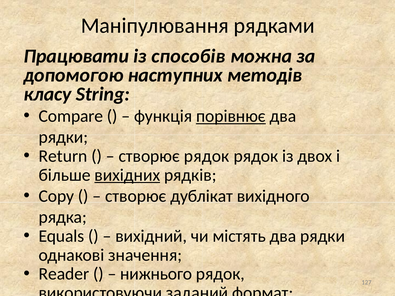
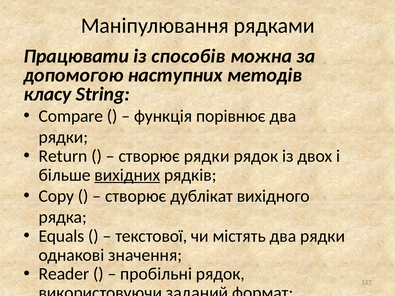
порівнює underline: present -> none
створює рядок: рядок -> рядки
вихідний: вихідний -> текстової
нижнього: нижнього -> пробільні
